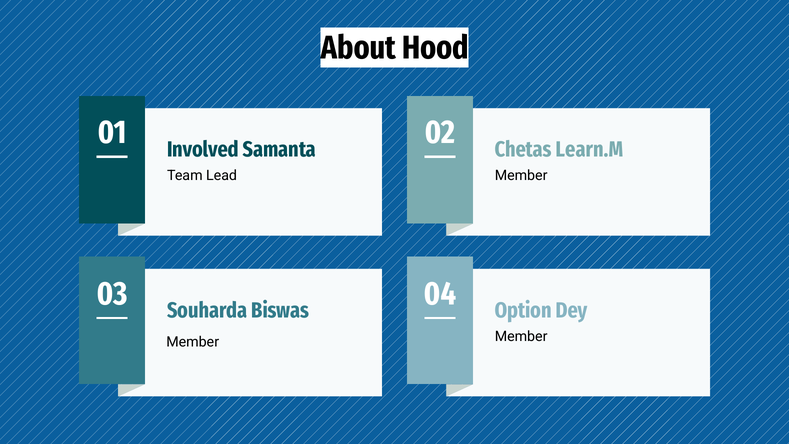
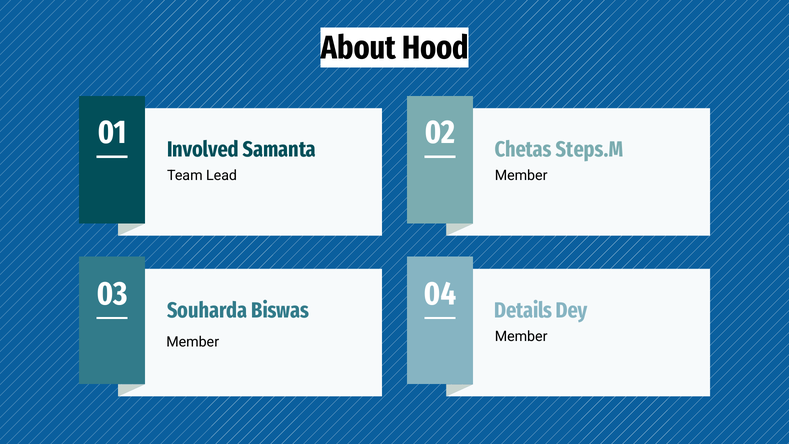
Learn.M: Learn.M -> Steps.M
Option: Option -> Details
